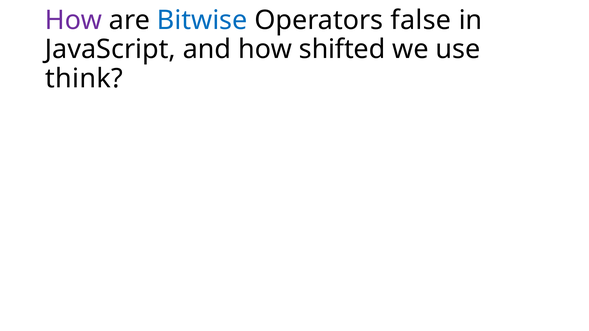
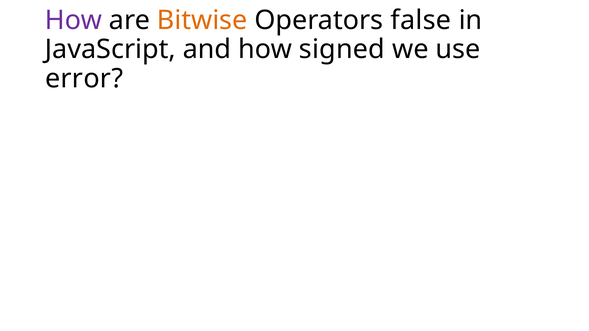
Bitwise colour: blue -> orange
shifted: shifted -> signed
think: think -> error
